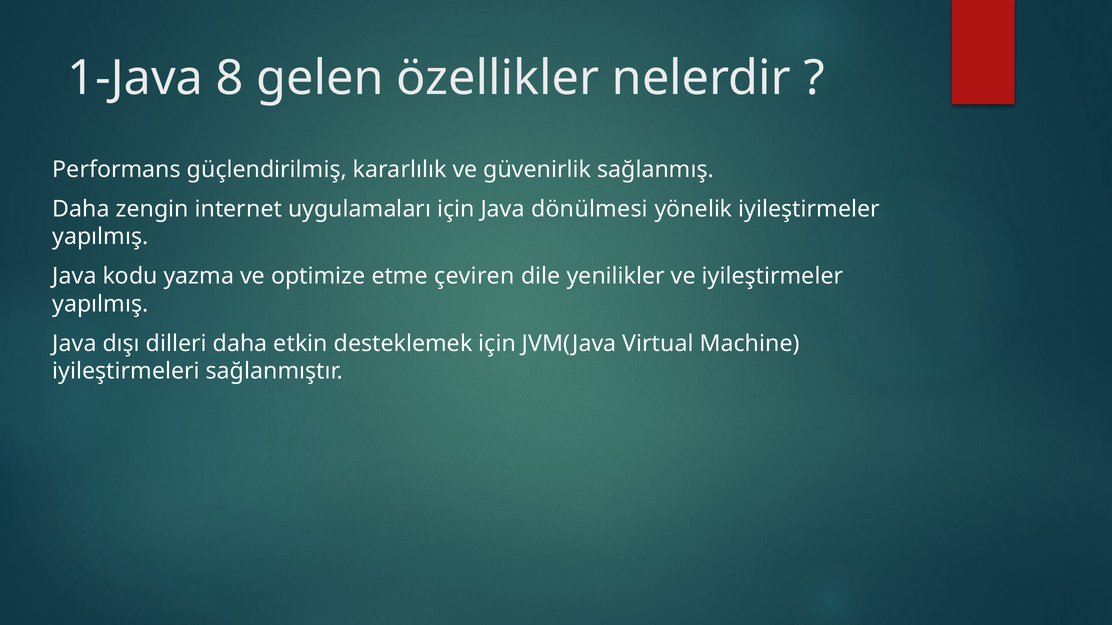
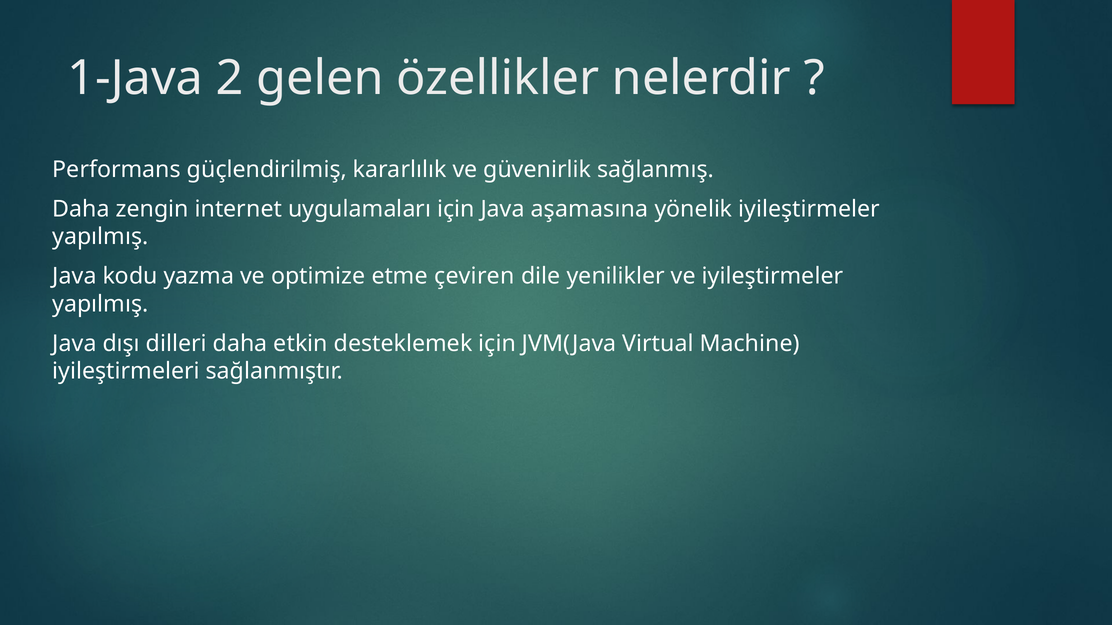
8: 8 -> 2
dönülmesi: dönülmesi -> aşamasına
